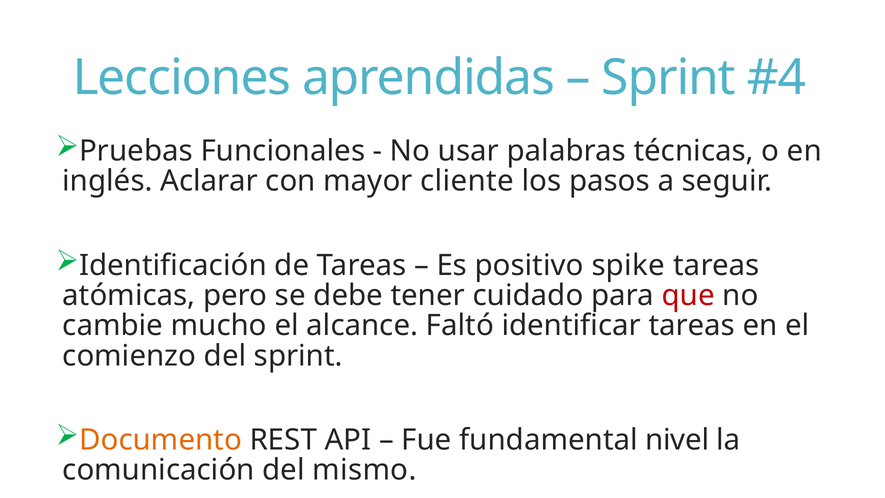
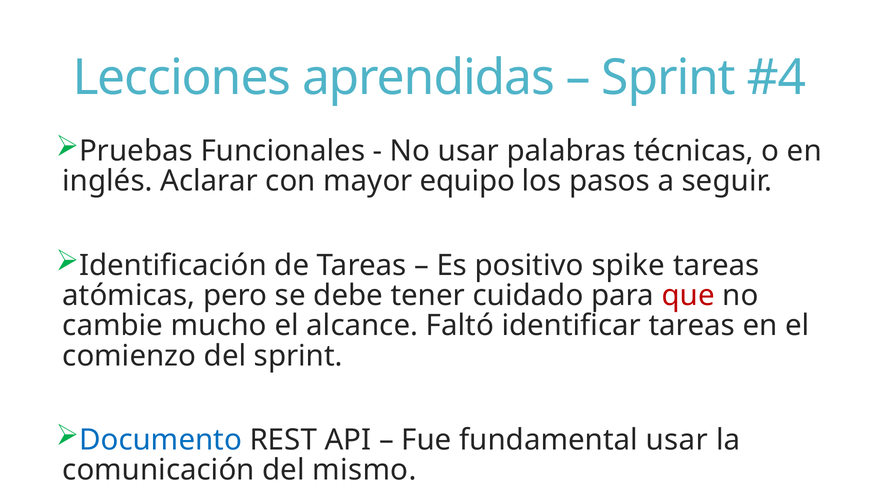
cliente: cliente -> equipo
Documento colour: orange -> blue
fundamental nivel: nivel -> usar
